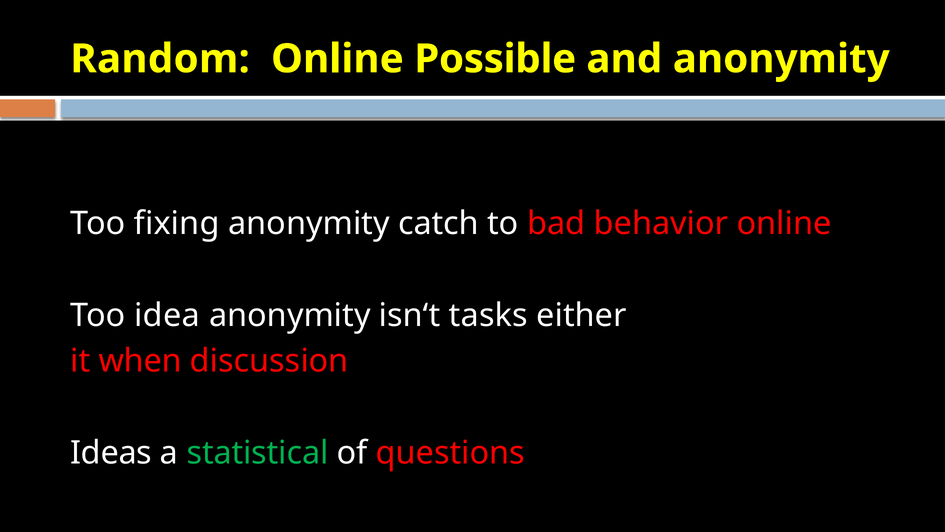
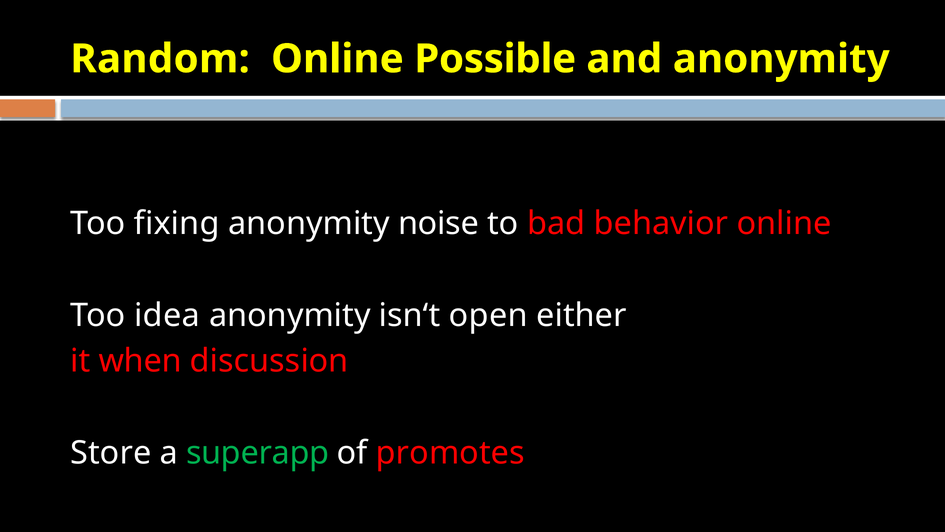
catch: catch -> noise
tasks: tasks -> open
Ideas: Ideas -> Store
statistical: statistical -> superapp
questions: questions -> promotes
